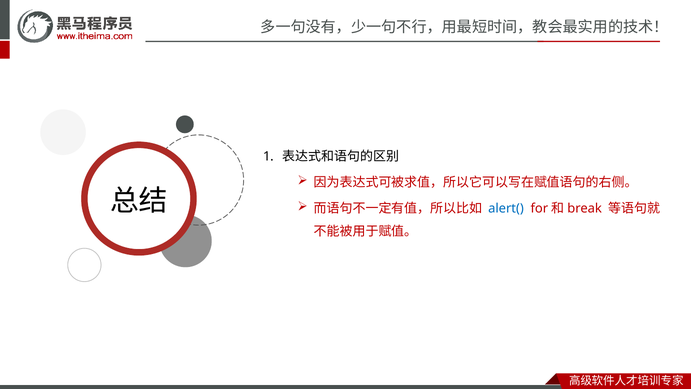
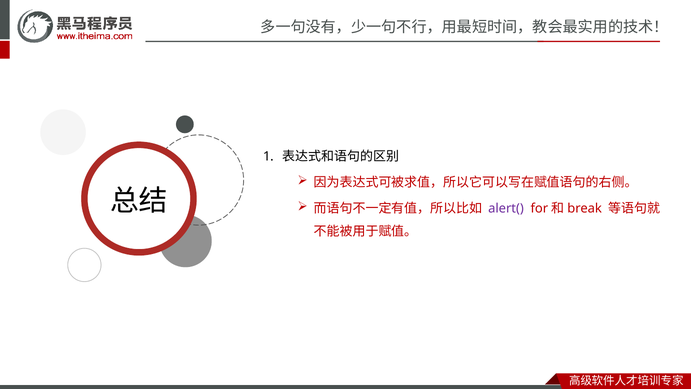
alert( colour: blue -> purple
